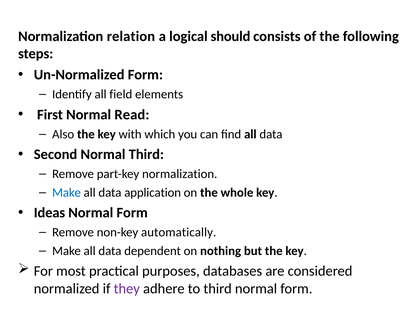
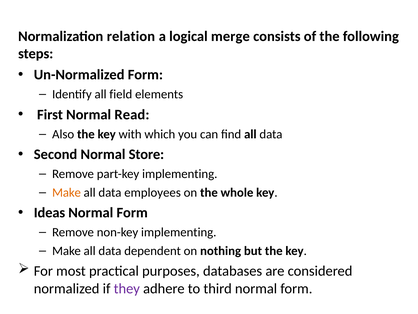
should: should -> merge
Normal Third: Third -> Store
part-key normalization: normalization -> implementing
Make at (66, 192) colour: blue -> orange
application: application -> employees
non-key automatically: automatically -> implementing
